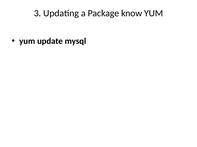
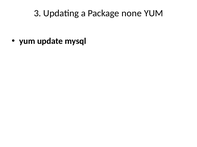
know: know -> none
